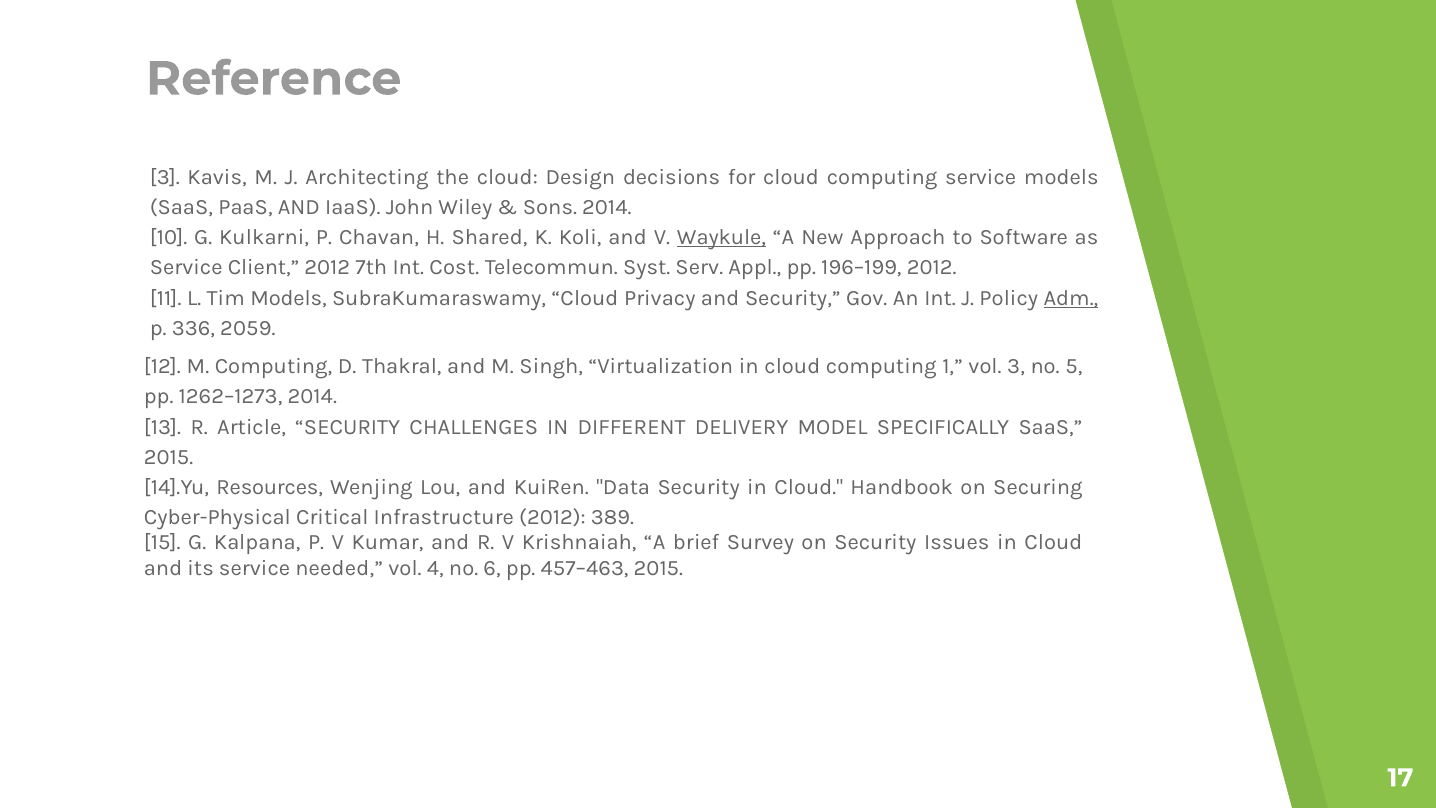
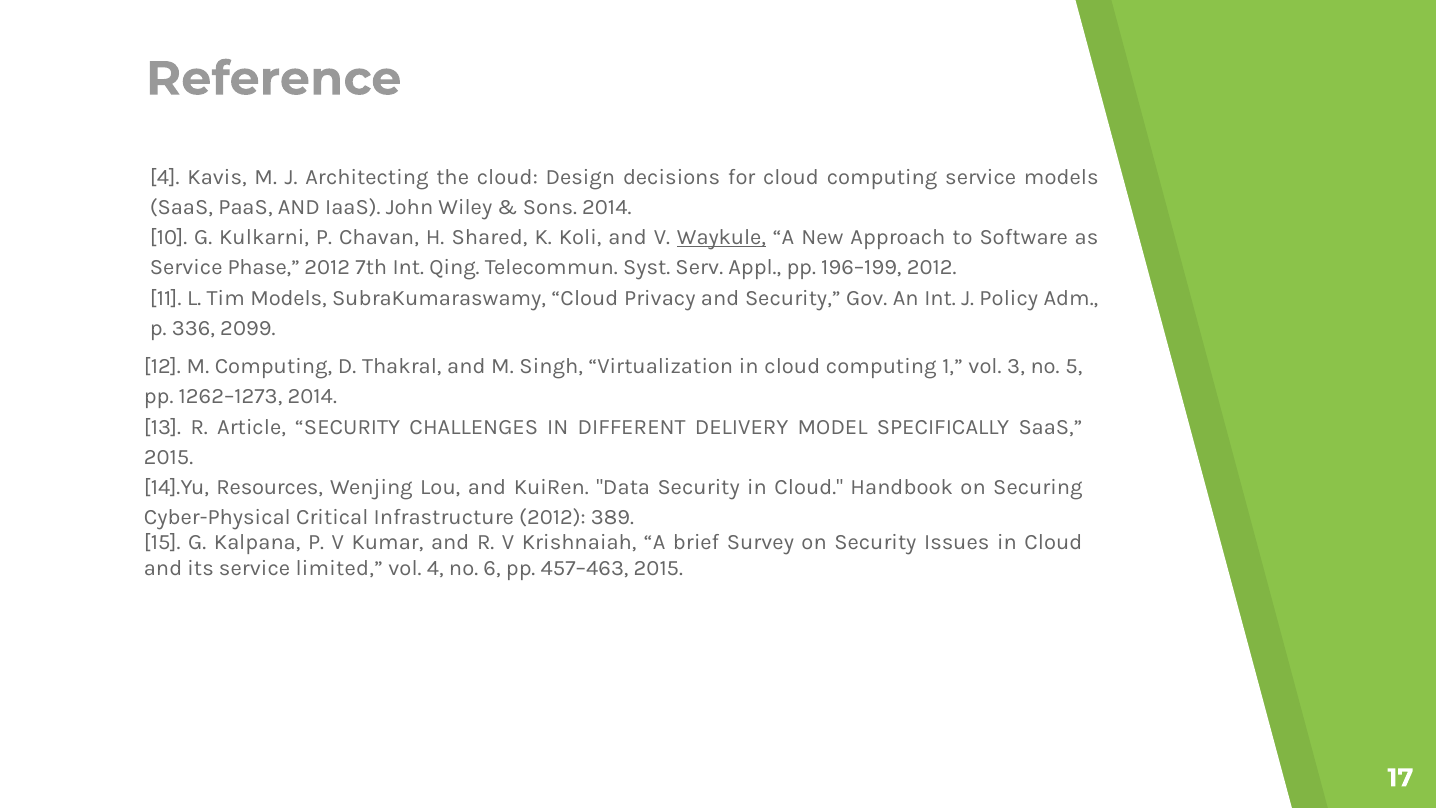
3 at (165, 177): 3 -> 4
Client: Client -> Phase
Cost: Cost -> Qing
Adm underline: present -> none
2059: 2059 -> 2099
needed: needed -> limited
